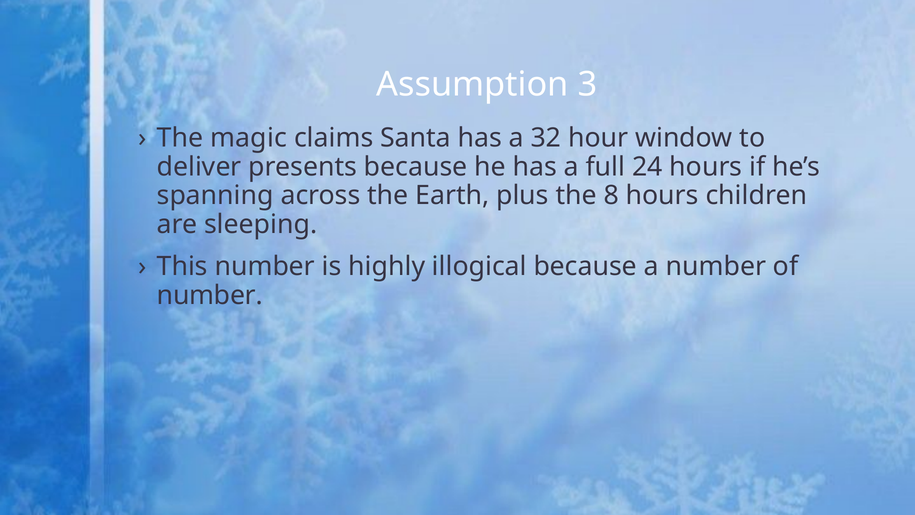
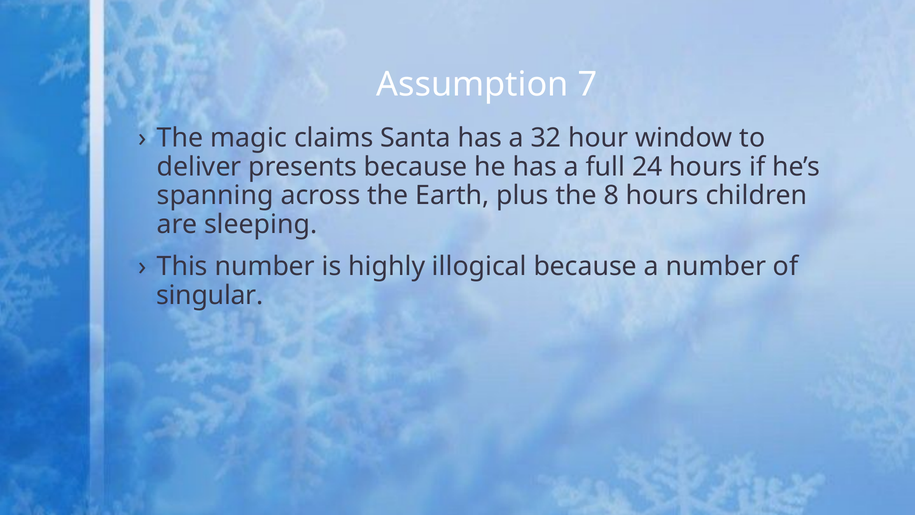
3: 3 -> 7
number at (210, 295): number -> singular
